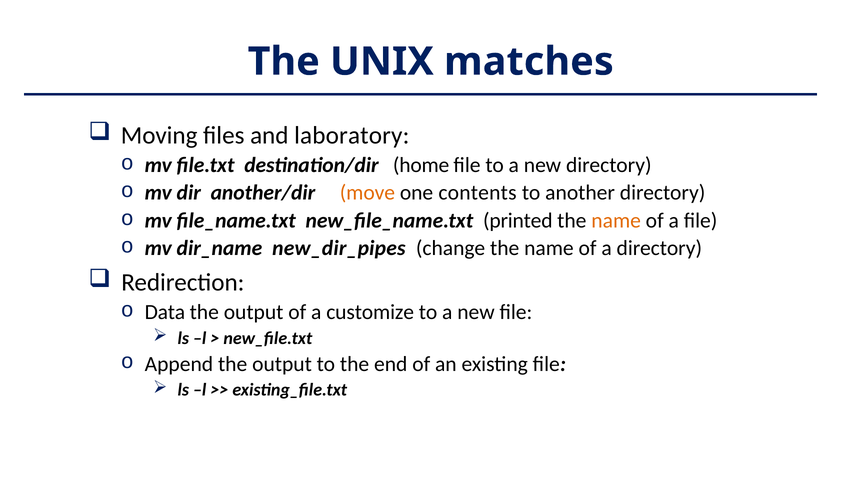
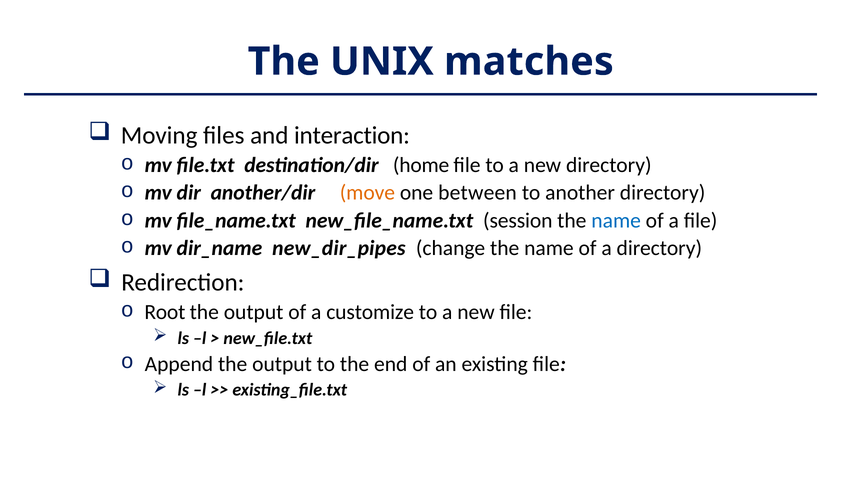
laboratory: laboratory -> interaction
contents: contents -> between
printed: printed -> session
name at (616, 221) colour: orange -> blue
Data: Data -> Root
